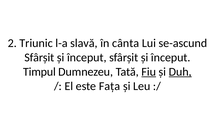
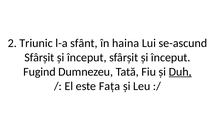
slavă: slavă -> sfânt
cânta: cânta -> haina
Timpul: Timpul -> Fugind
Fiu underline: present -> none
